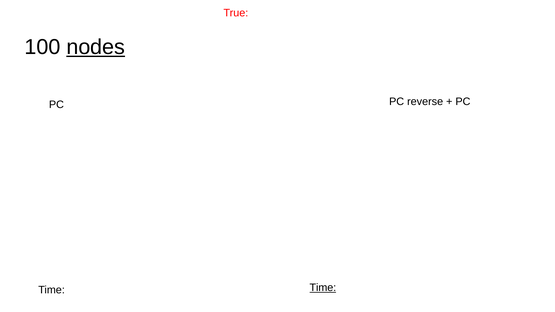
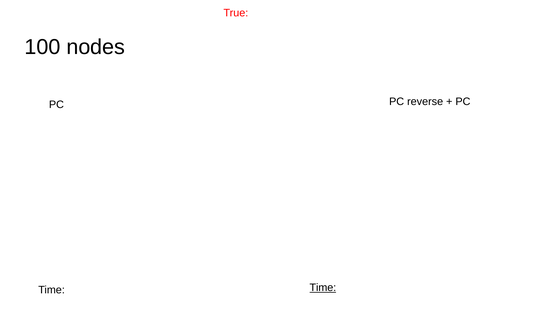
nodes underline: present -> none
